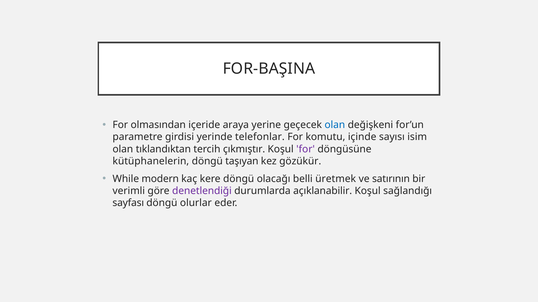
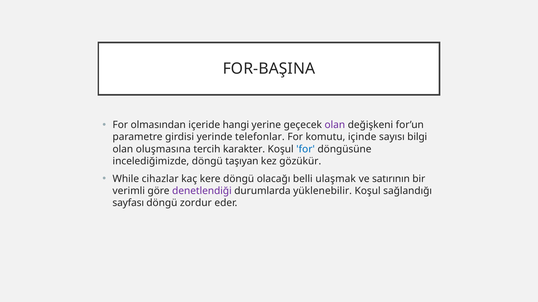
araya: araya -> hangi
olan at (335, 125) colour: blue -> purple
isim: isim -> bilgi
tıklandıktan: tıklandıktan -> oluşmasına
çıkmıştır: çıkmıştır -> karakter
for at (306, 149) colour: purple -> blue
kütüphanelerin: kütüphanelerin -> incelediğimizde
modern: modern -> cihazlar
üretmek: üretmek -> ulaşmak
açıklanabilir: açıklanabilir -> yüklenebilir
olurlar: olurlar -> zordur
